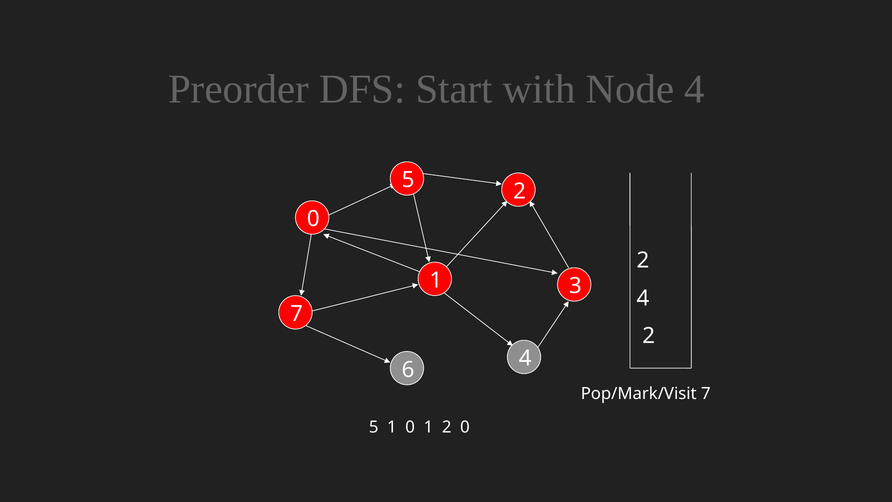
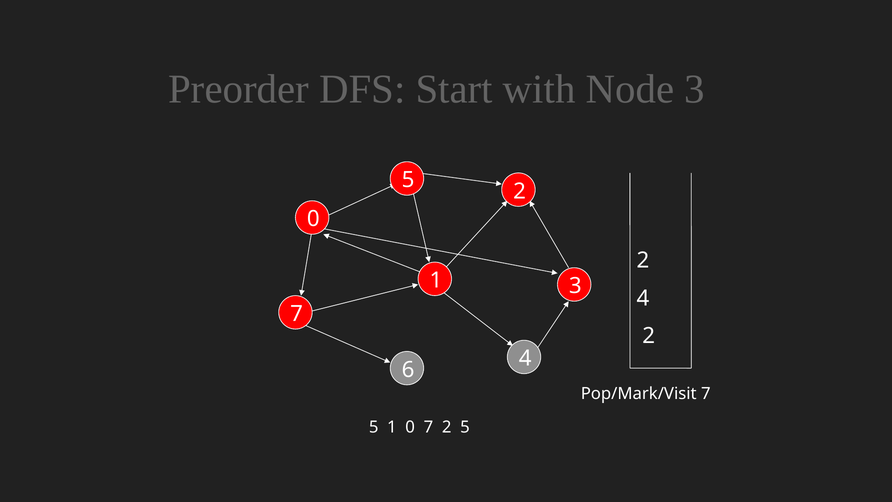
Node 4: 4 -> 3
1 0 1: 1 -> 7
2 0: 0 -> 5
